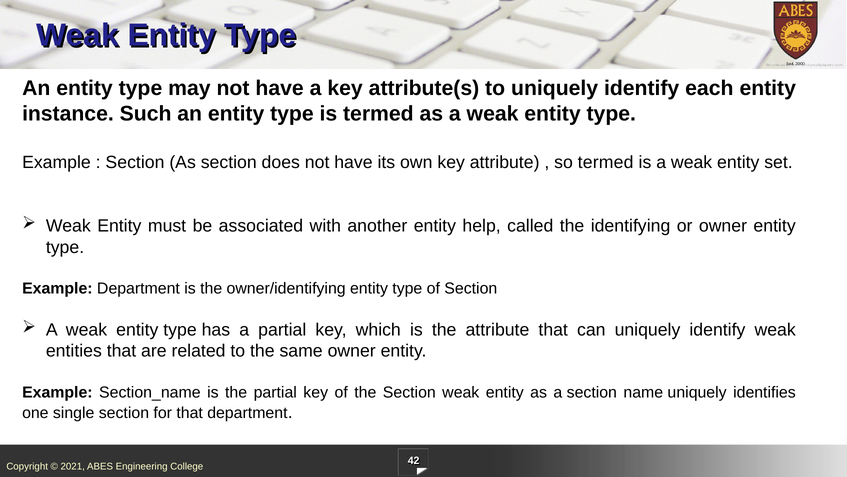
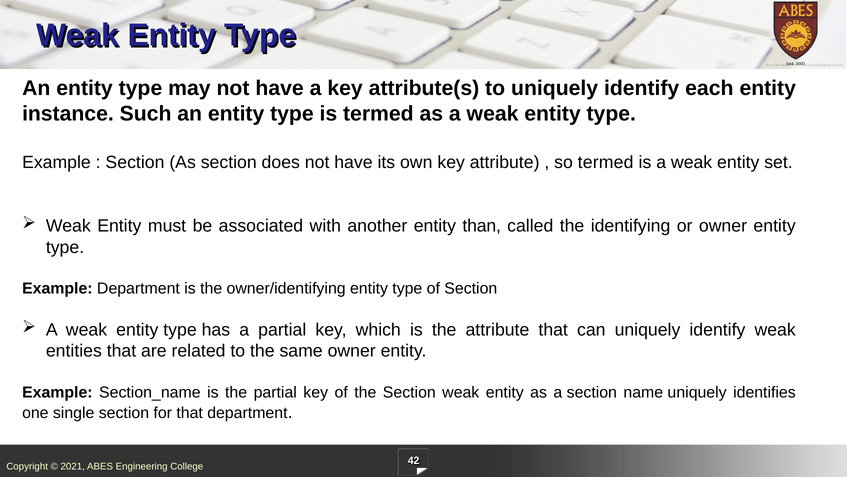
help: help -> than
